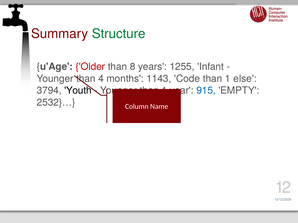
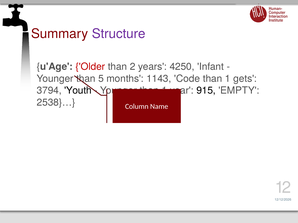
Structure colour: green -> purple
8: 8 -> 2
1255: 1255 -> 4250
4: 4 -> 5
else: else -> gets
915 colour: blue -> black
2532}…: 2532}… -> 2538}…
